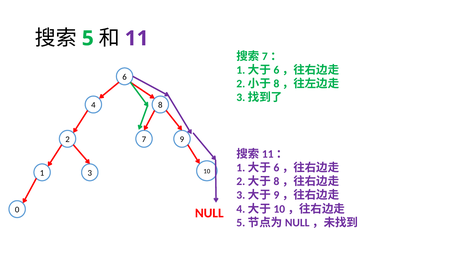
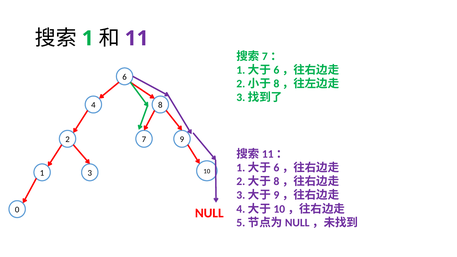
5 at (88, 38): 5 -> 1
